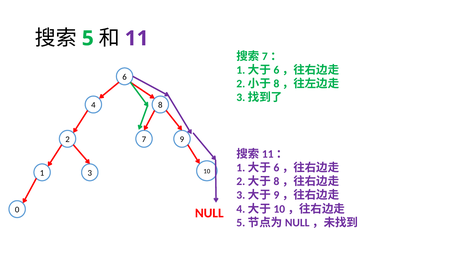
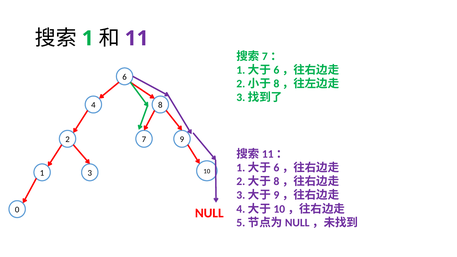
5 at (88, 38): 5 -> 1
